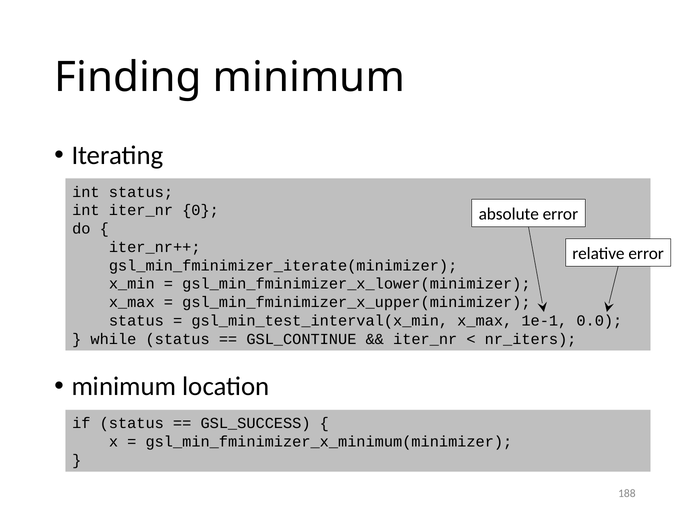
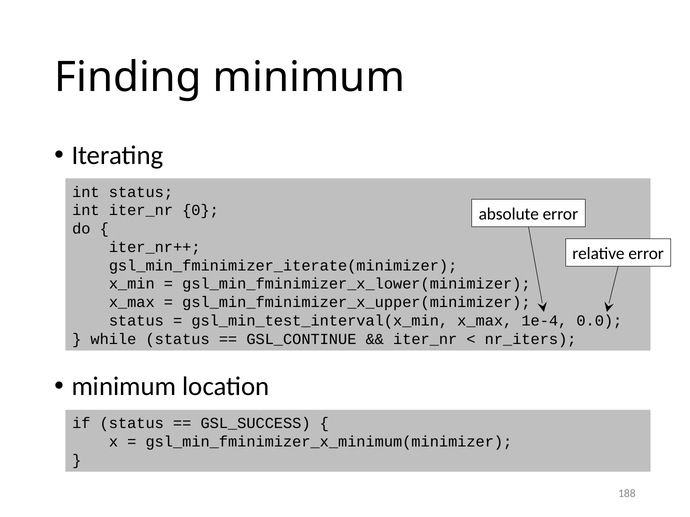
1e-1: 1e-1 -> 1e-4
